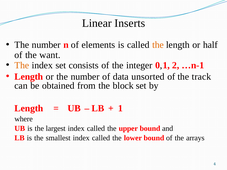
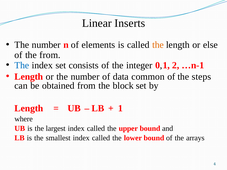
half: half -> else
the want: want -> from
The at (22, 65) colour: orange -> blue
unsorted: unsorted -> common
track: track -> steps
